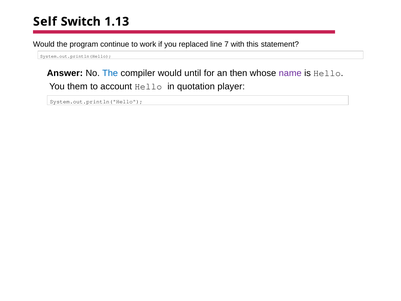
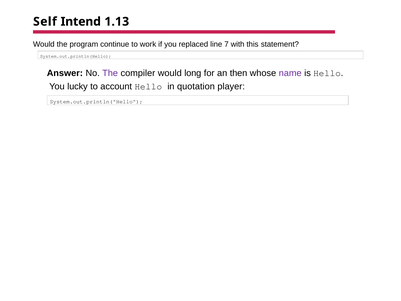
Switch: Switch -> Intend
The at (110, 73) colour: blue -> purple
until: until -> long
them: them -> lucky
